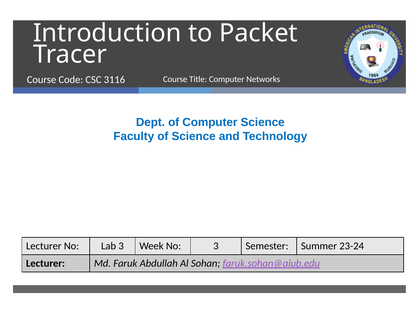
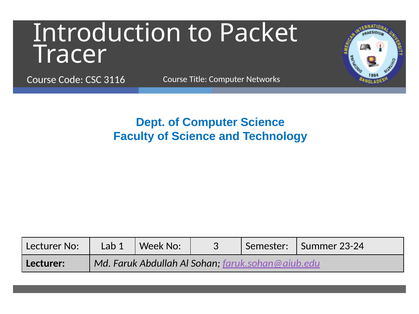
Lab 3: 3 -> 1
